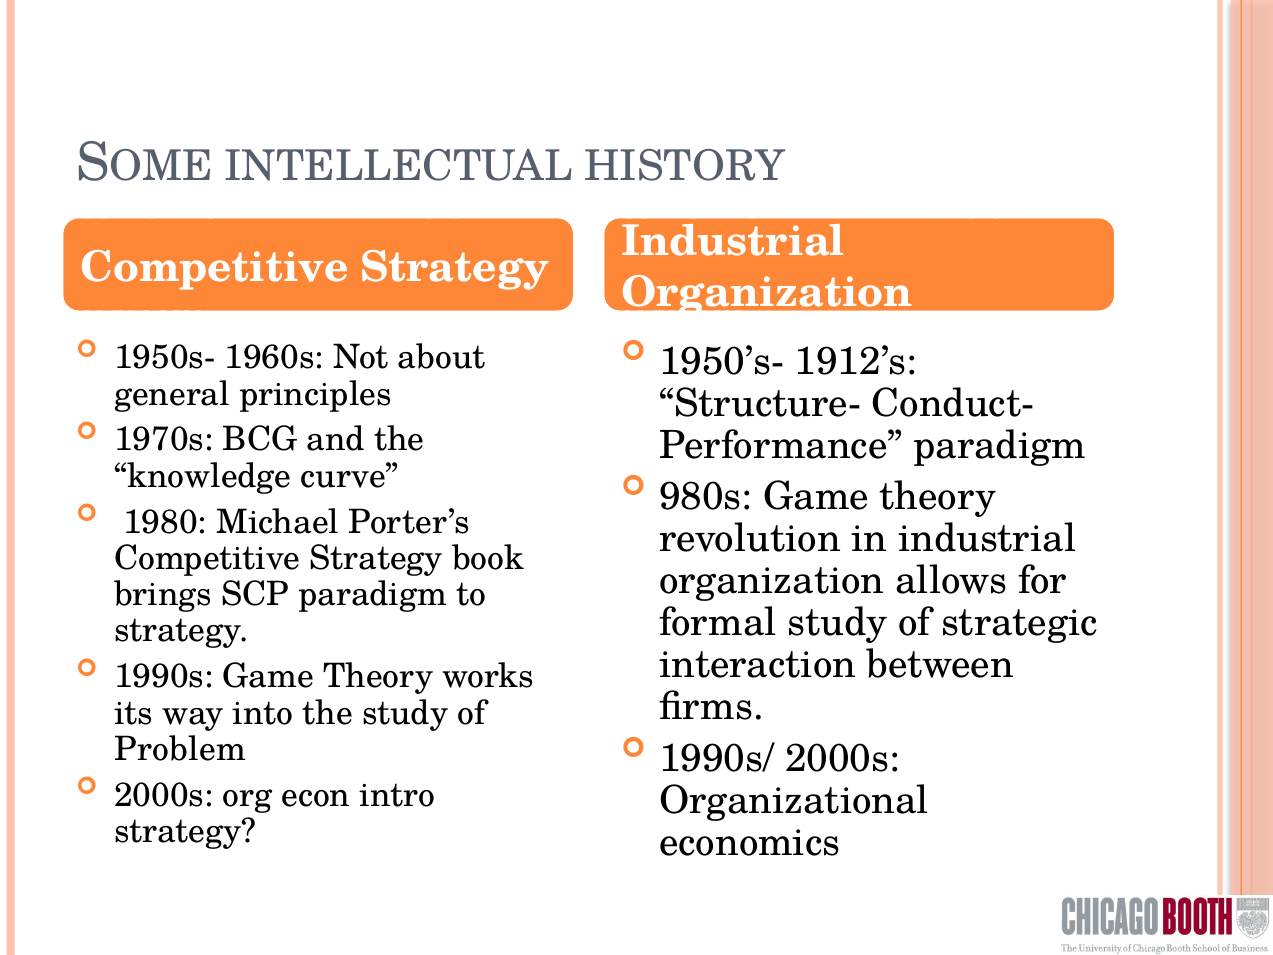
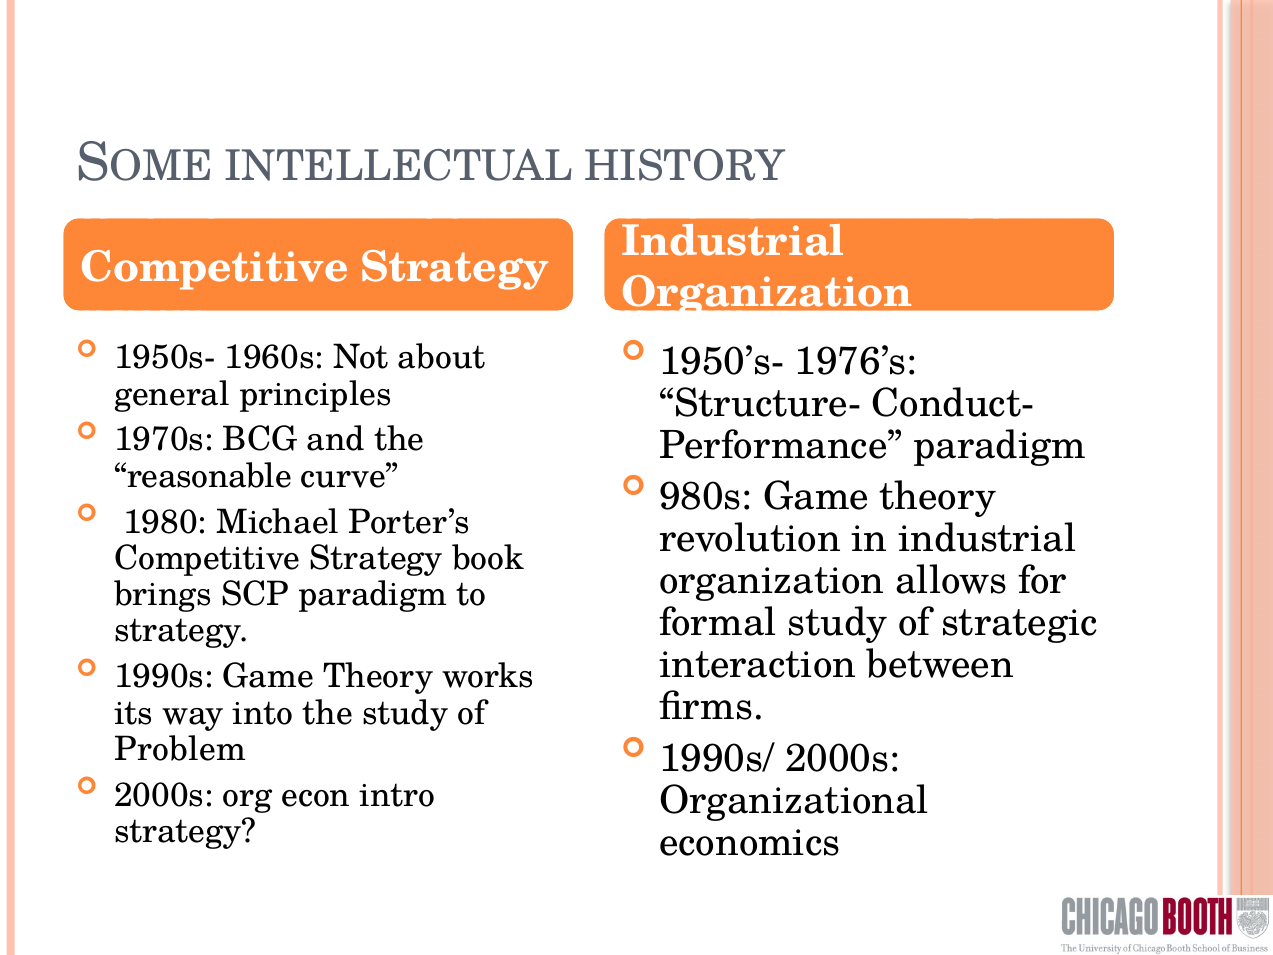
1912’s: 1912’s -> 1976’s
knowledge: knowledge -> reasonable
